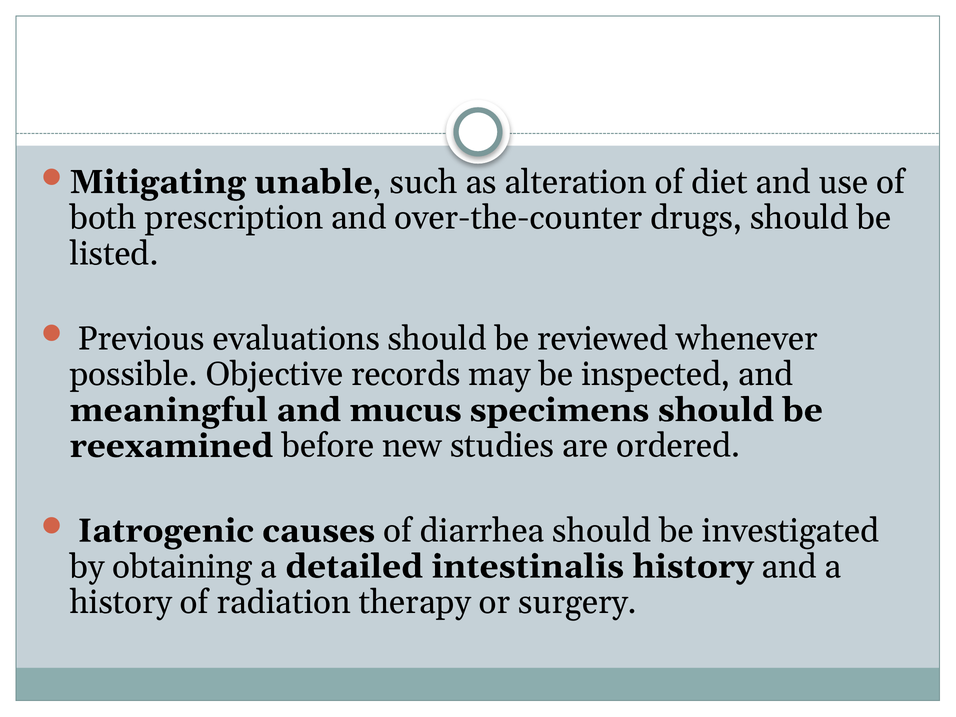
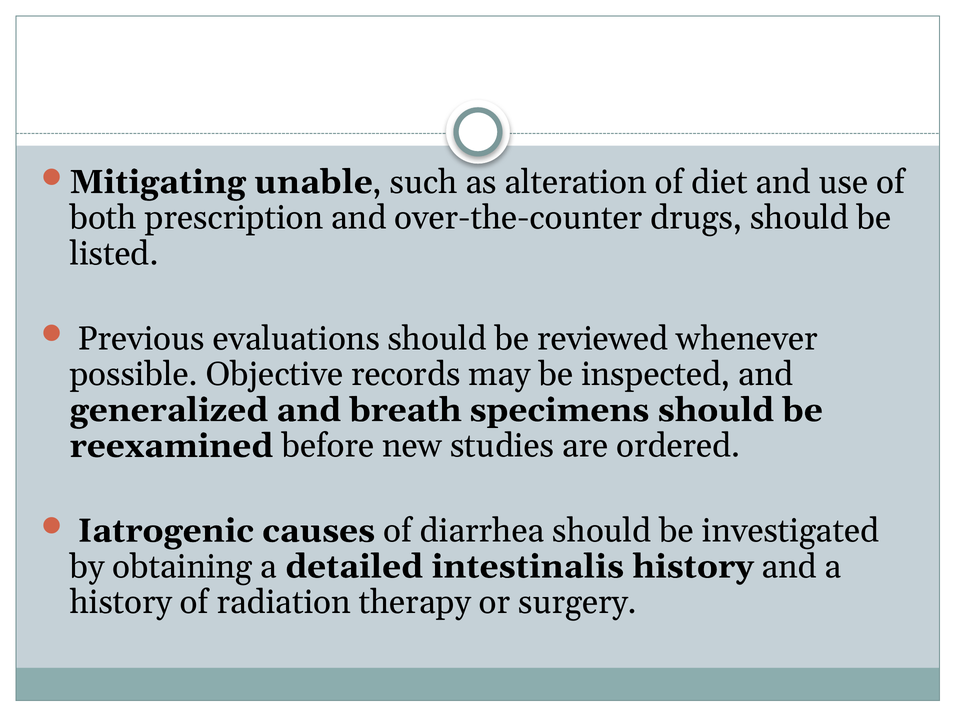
meaningful: meaningful -> generalized
mucus: mucus -> breath
